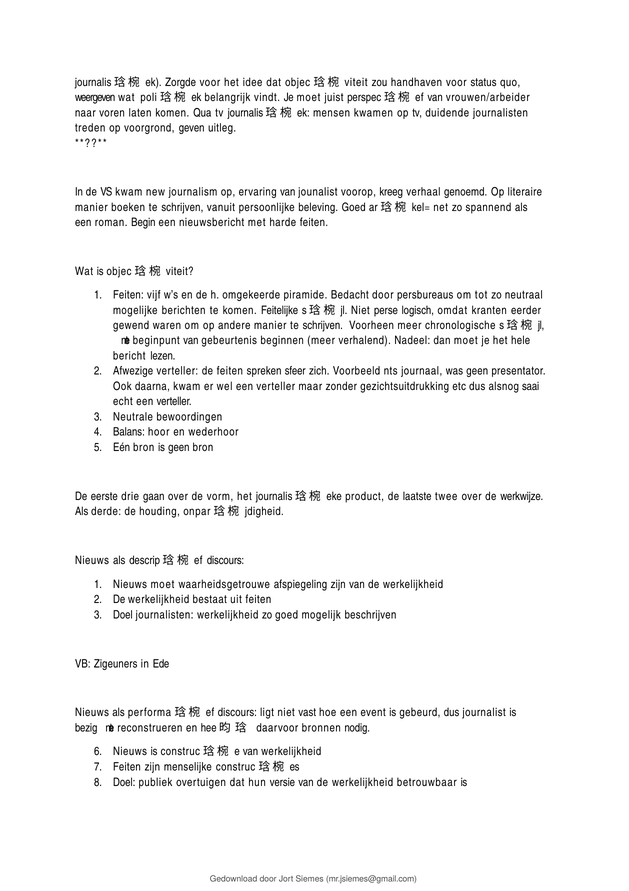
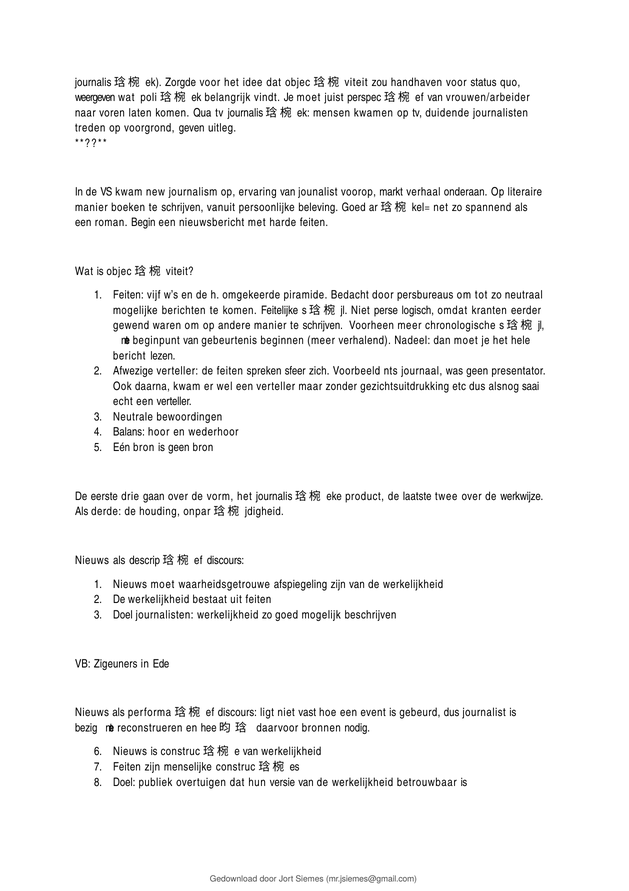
kreeg: kreeg -> markt
genoemd: genoemd -> onderaan
